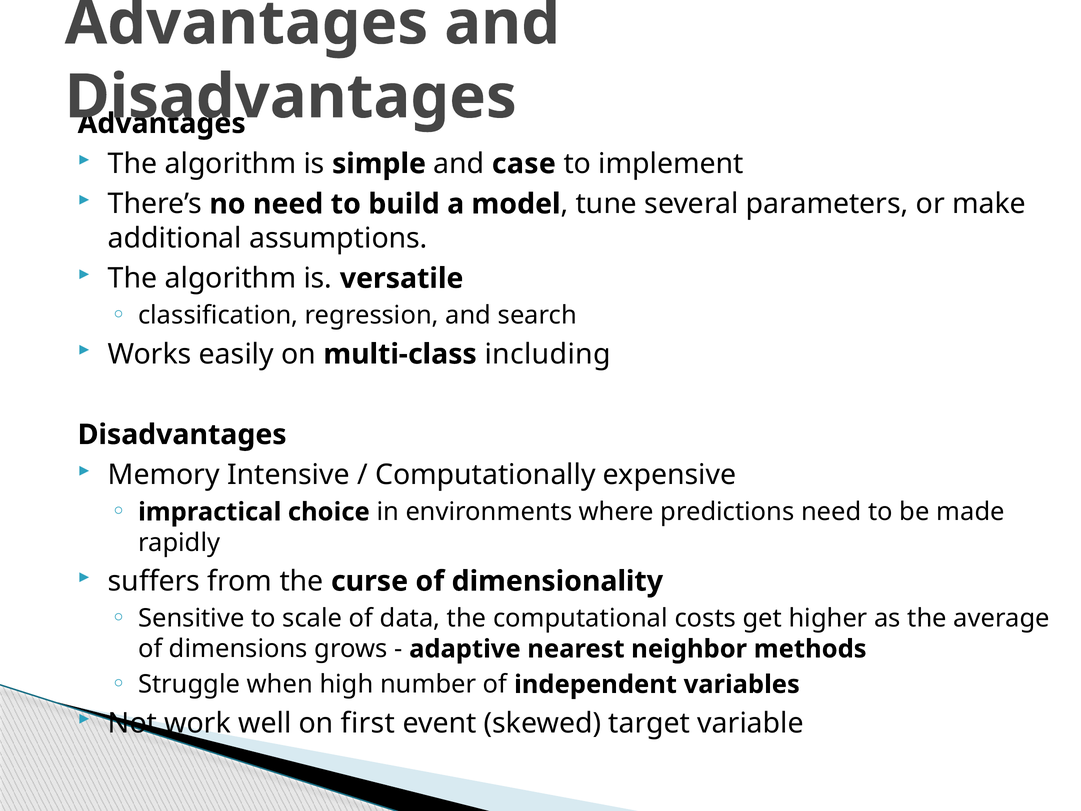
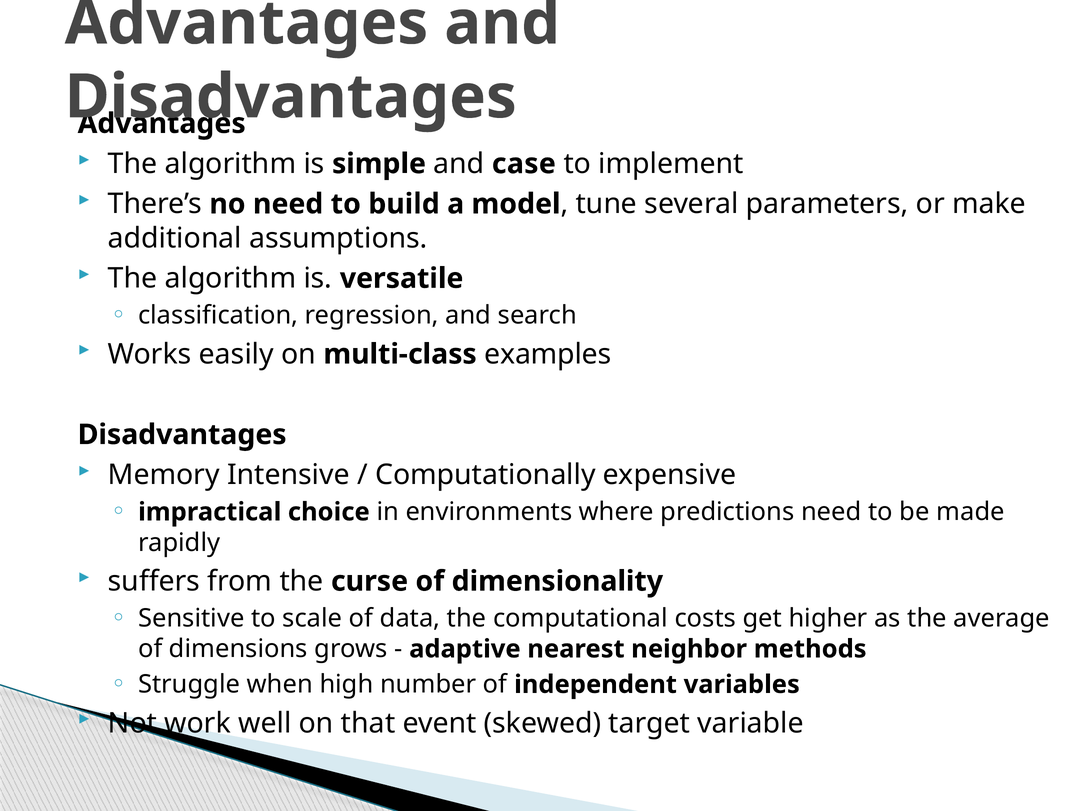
including: including -> examples
first: first -> that
